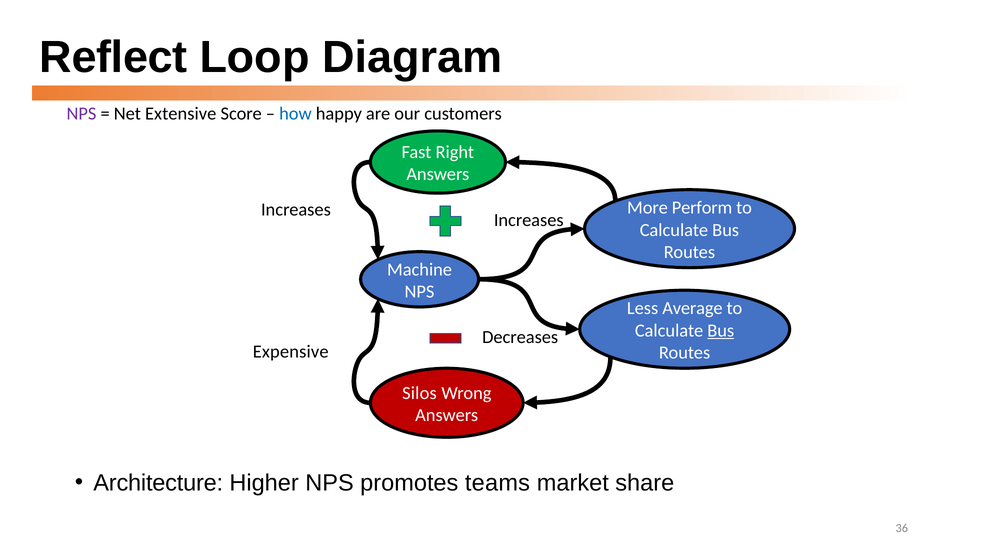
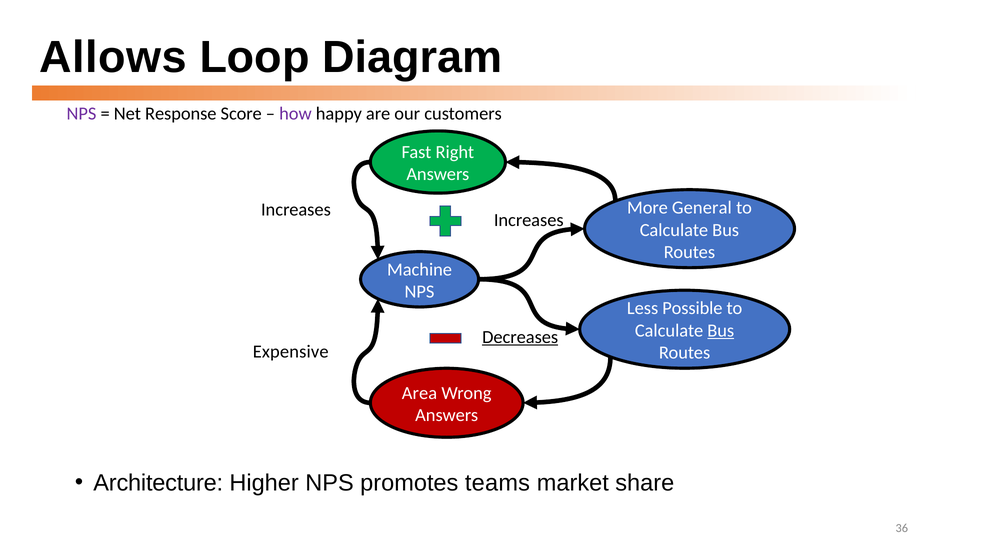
Reflect: Reflect -> Allows
Extensive: Extensive -> Response
how colour: blue -> purple
Perform: Perform -> General
Average: Average -> Possible
Decreases underline: none -> present
Silos: Silos -> Area
